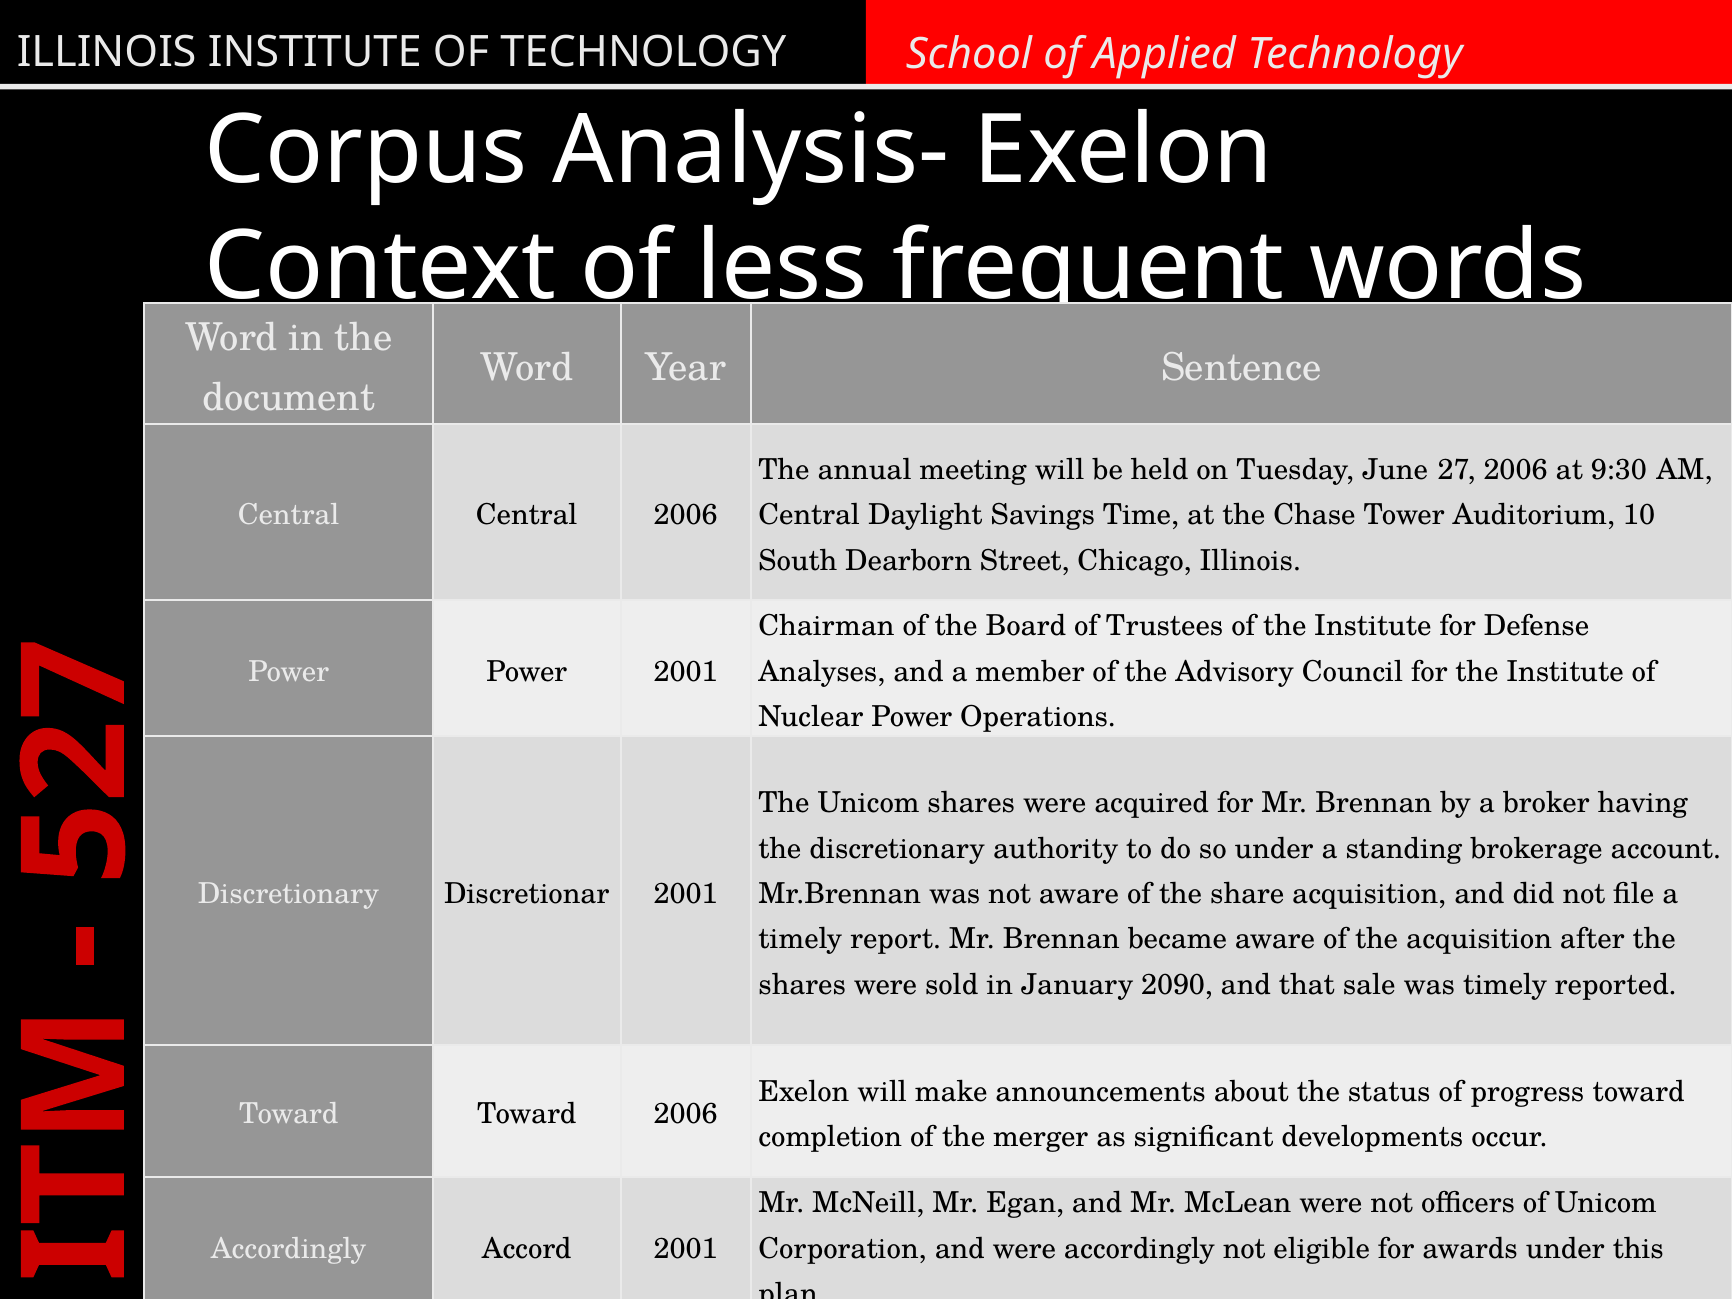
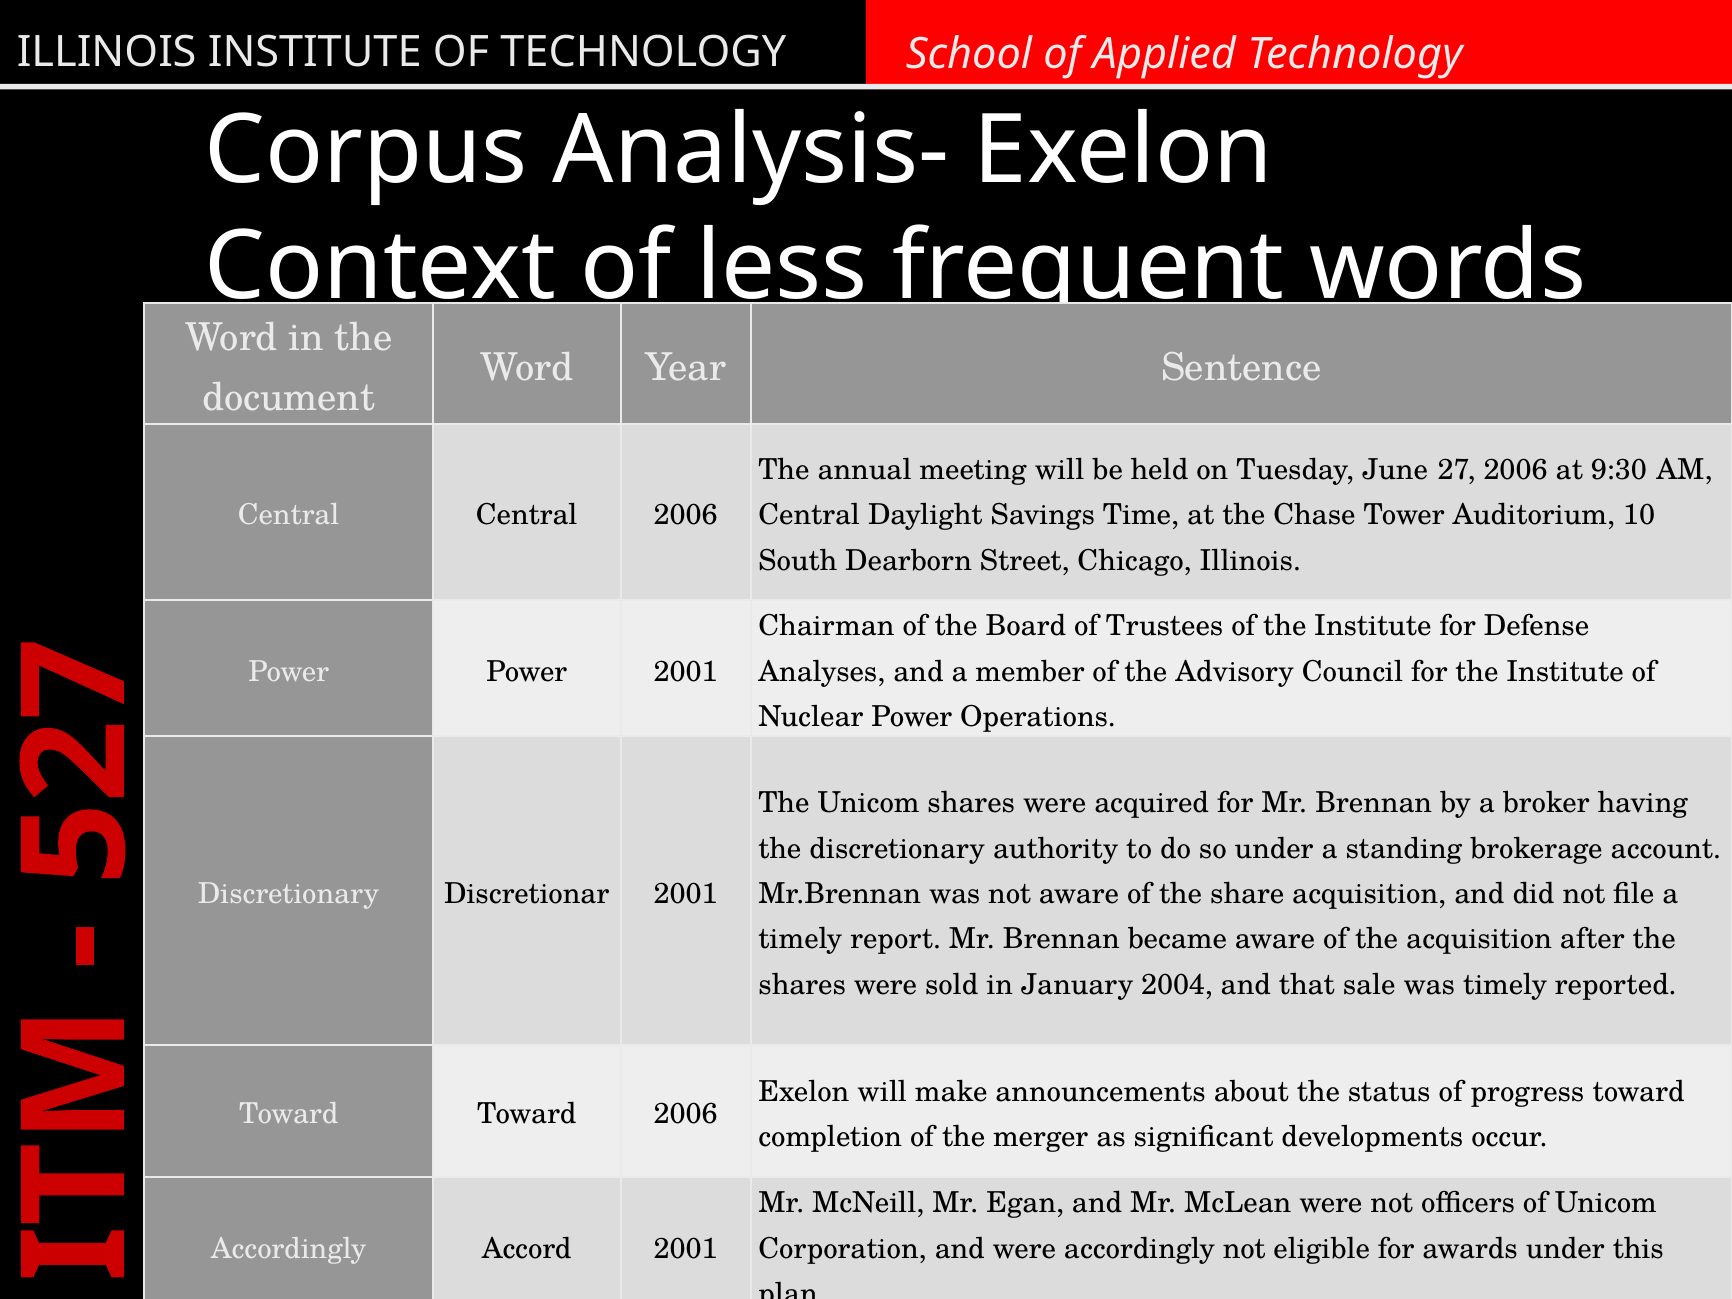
2090: 2090 -> 2004
